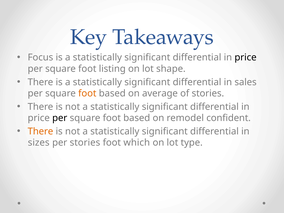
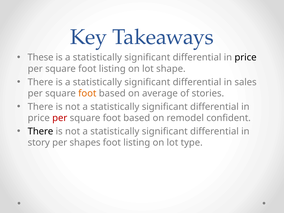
Focus: Focus -> These
per at (60, 118) colour: black -> red
There at (40, 131) colour: orange -> black
sizes: sizes -> story
per stories: stories -> shapes
which at (137, 143): which -> listing
